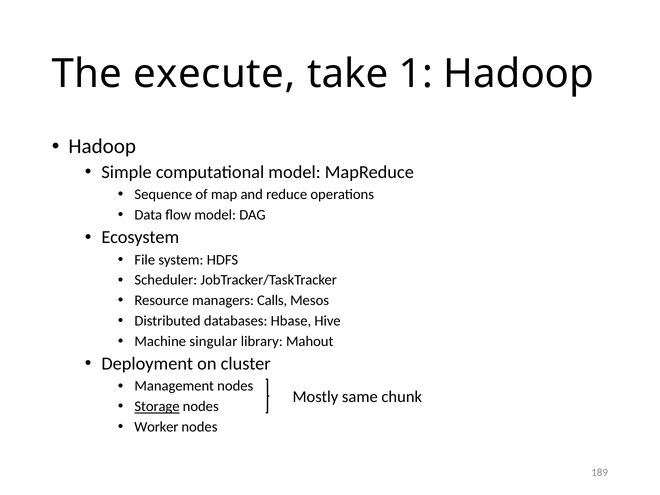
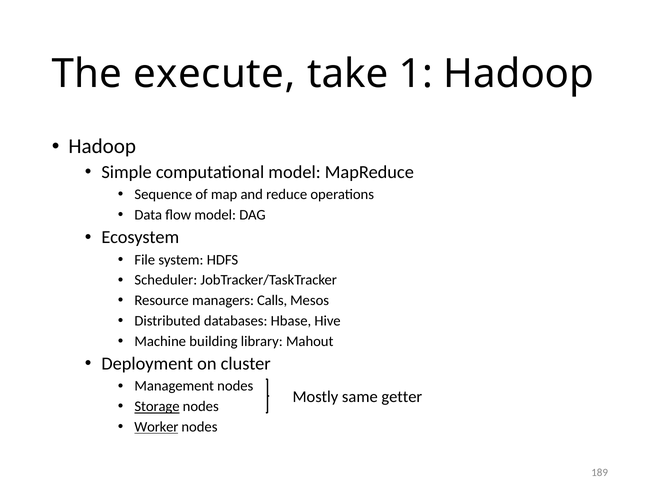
singular: singular -> building
chunk: chunk -> getter
Worker underline: none -> present
